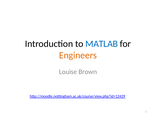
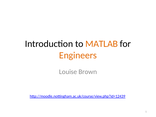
MATLAB colour: blue -> orange
